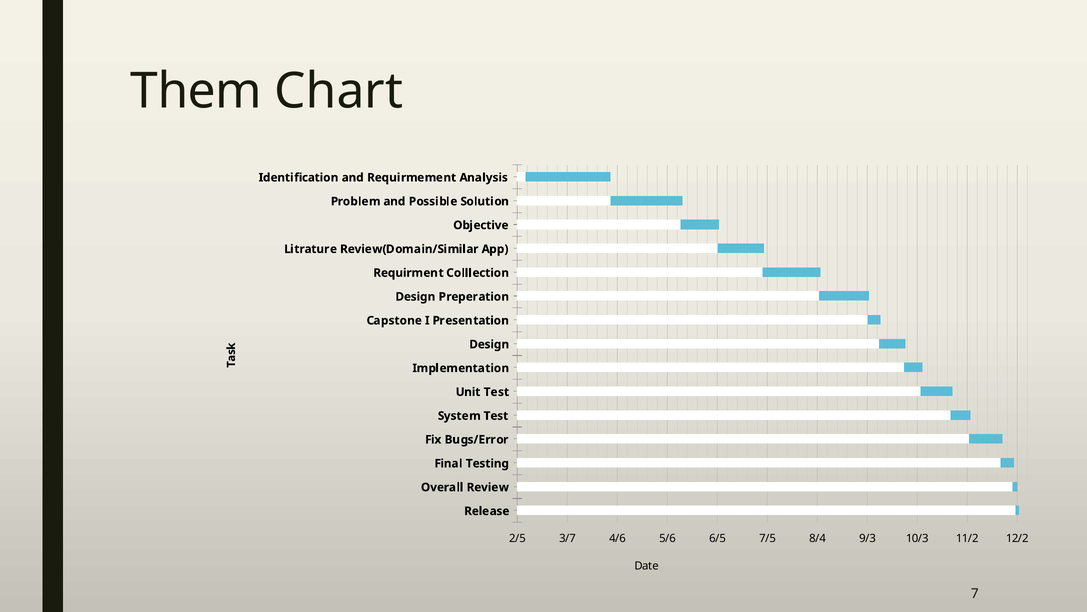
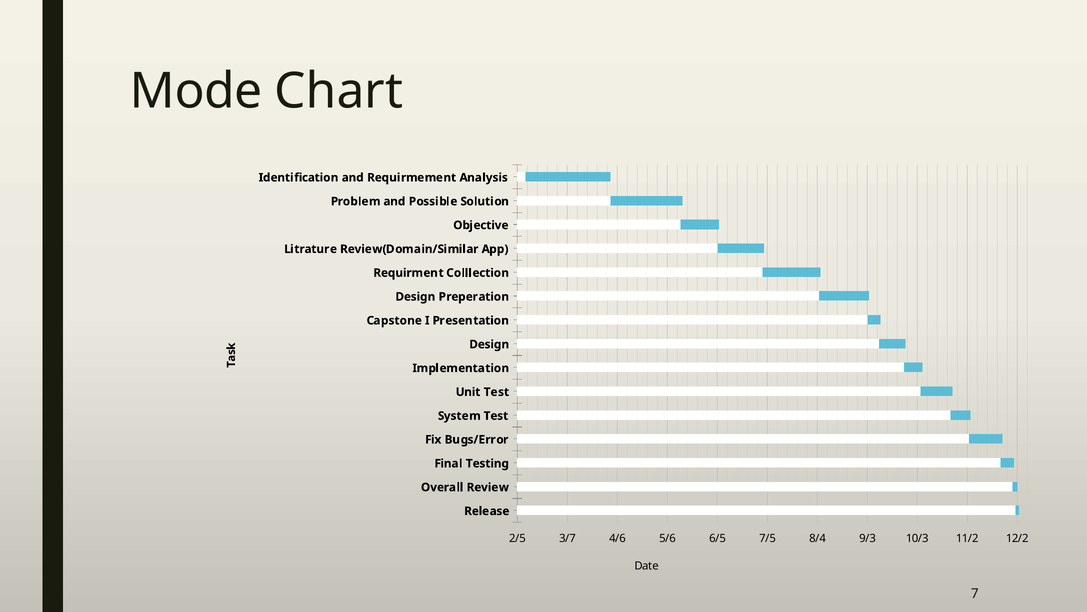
Them: Them -> Mode
